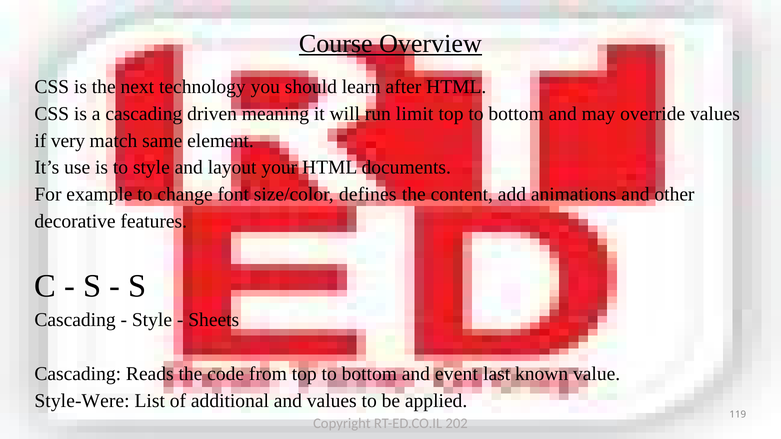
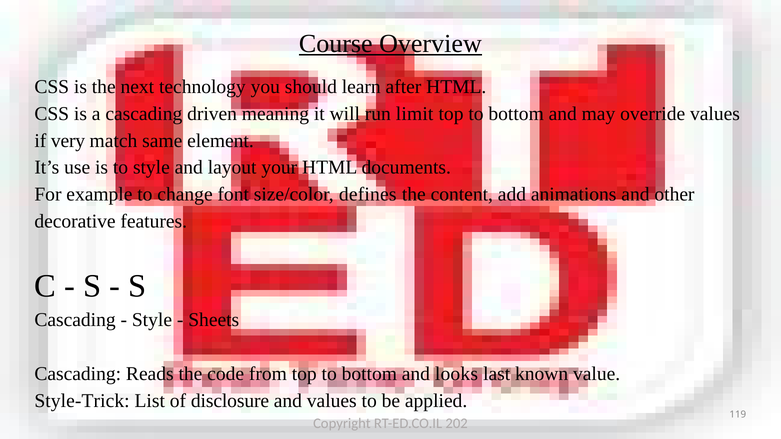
event: event -> looks
Style-Were: Style-Were -> Style-Trick
additional: additional -> disclosure
